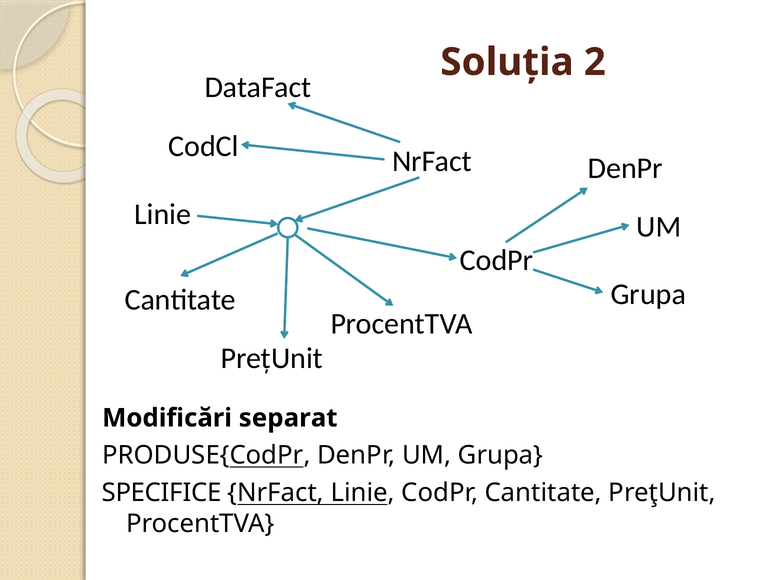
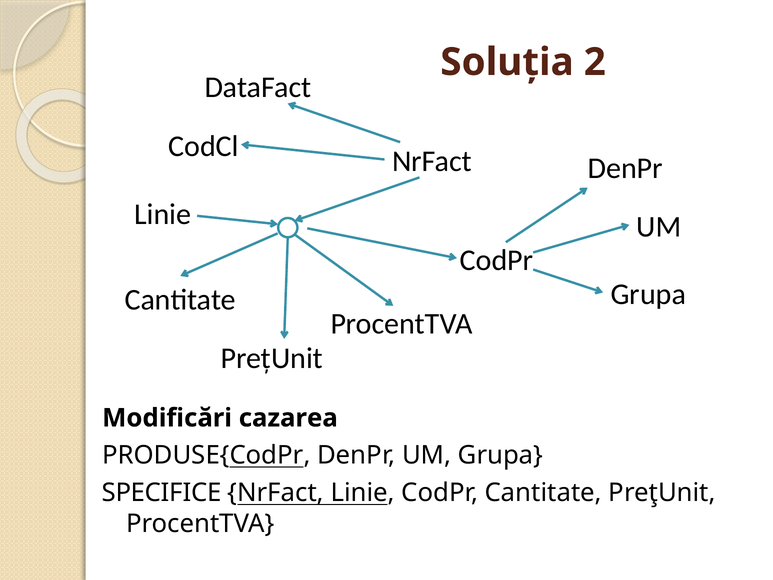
separat: separat -> cazarea
